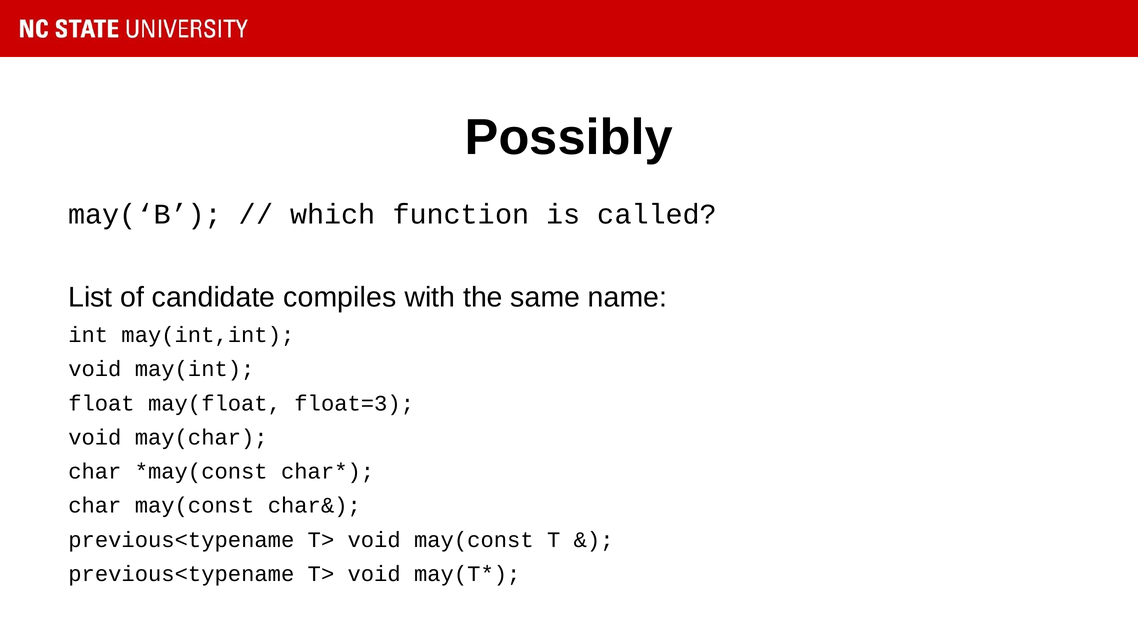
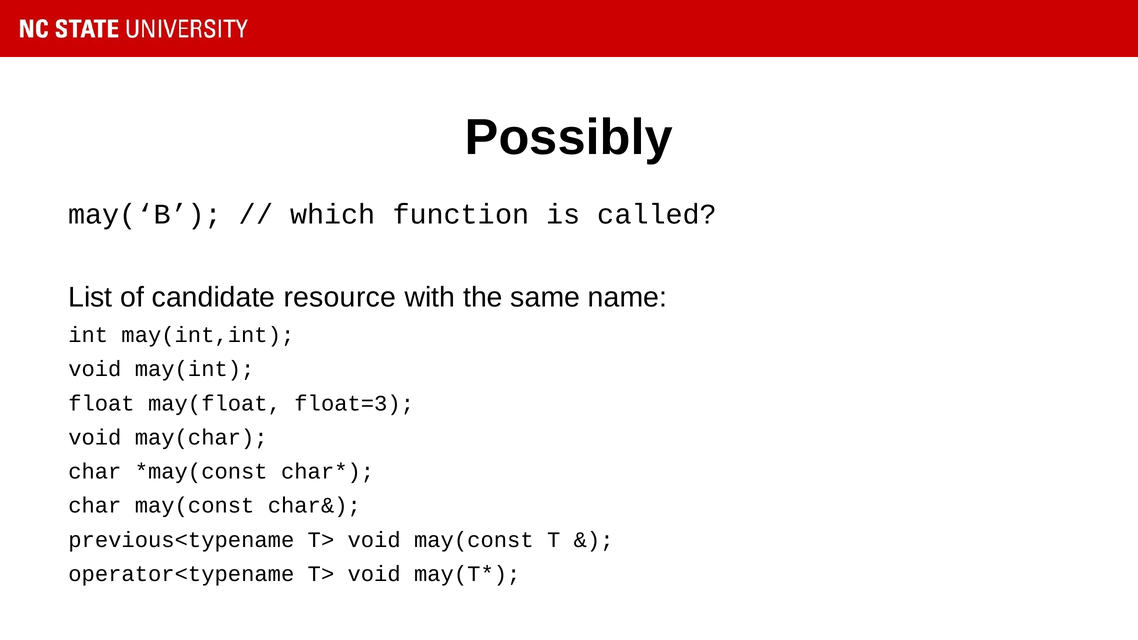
compiles: compiles -> resource
previous<typename at (181, 574): previous<typename -> operator<typename
